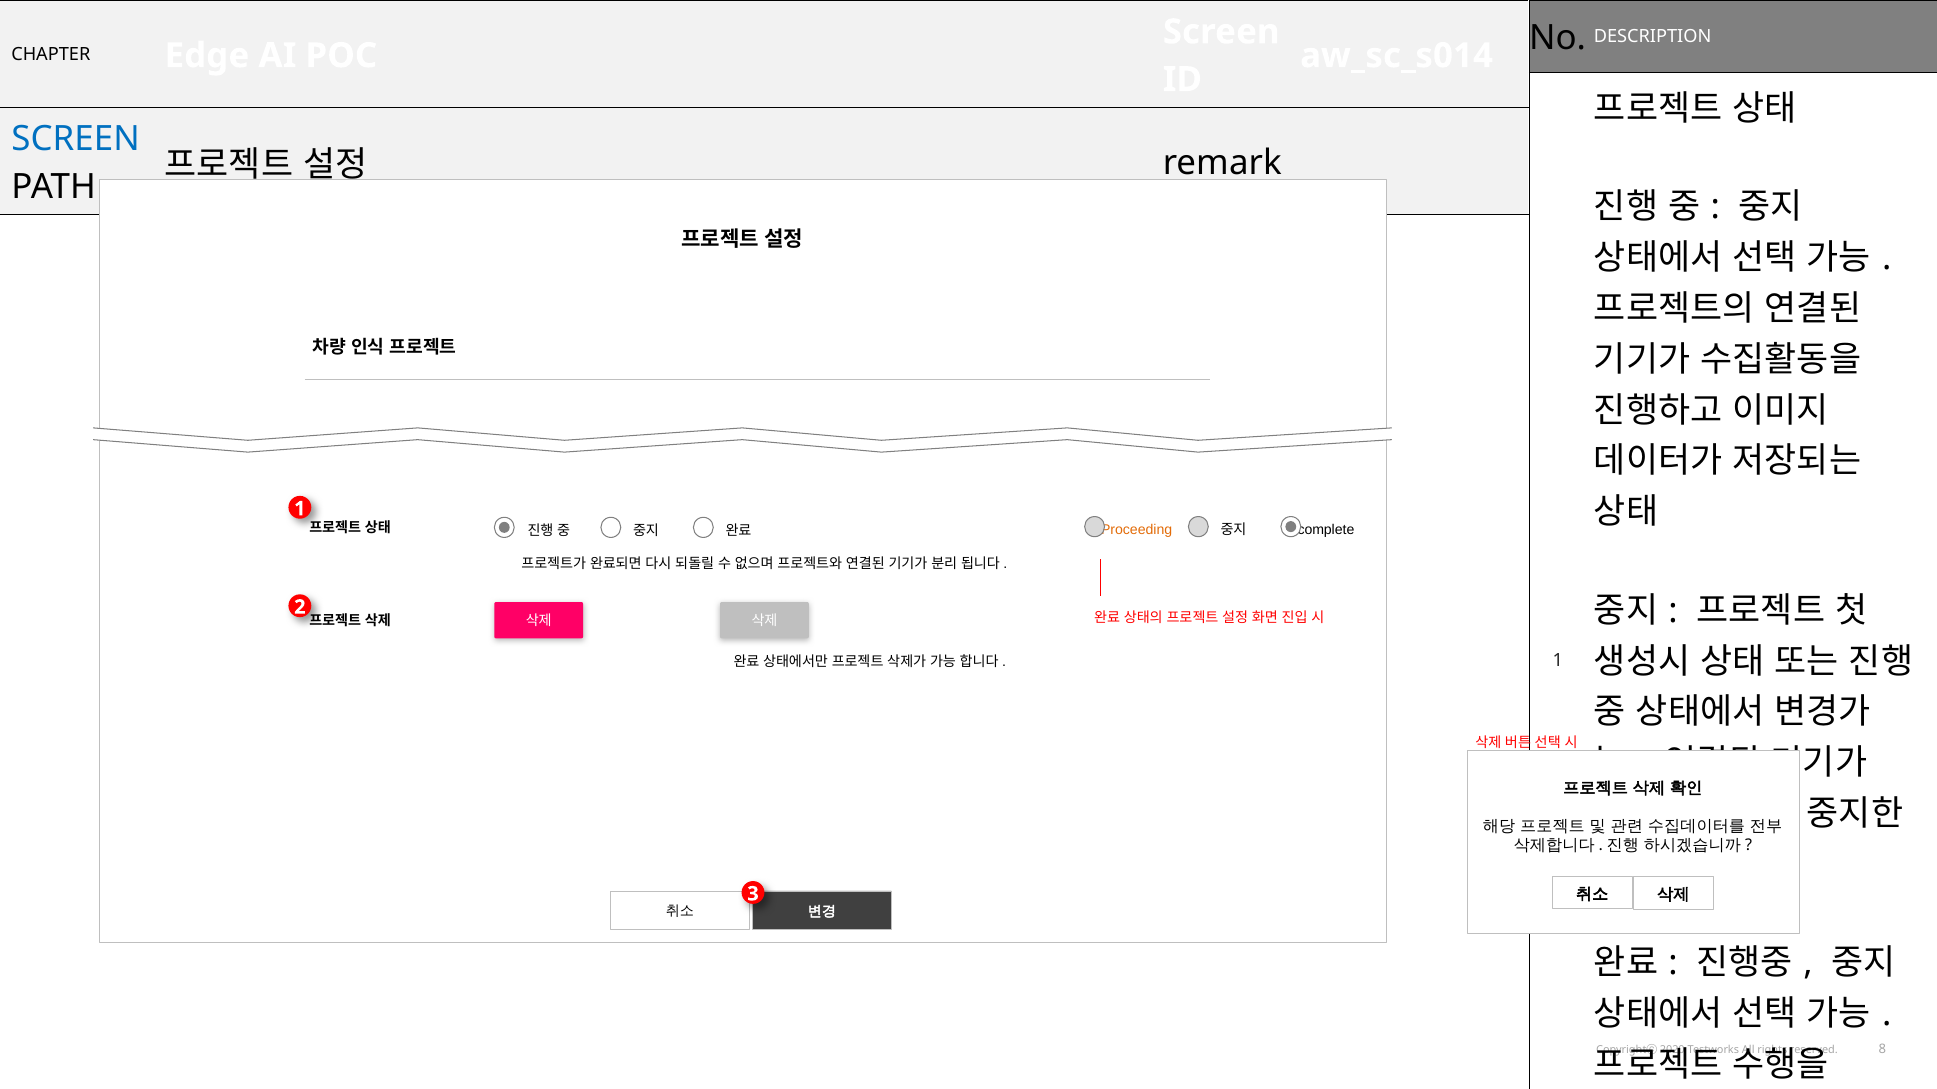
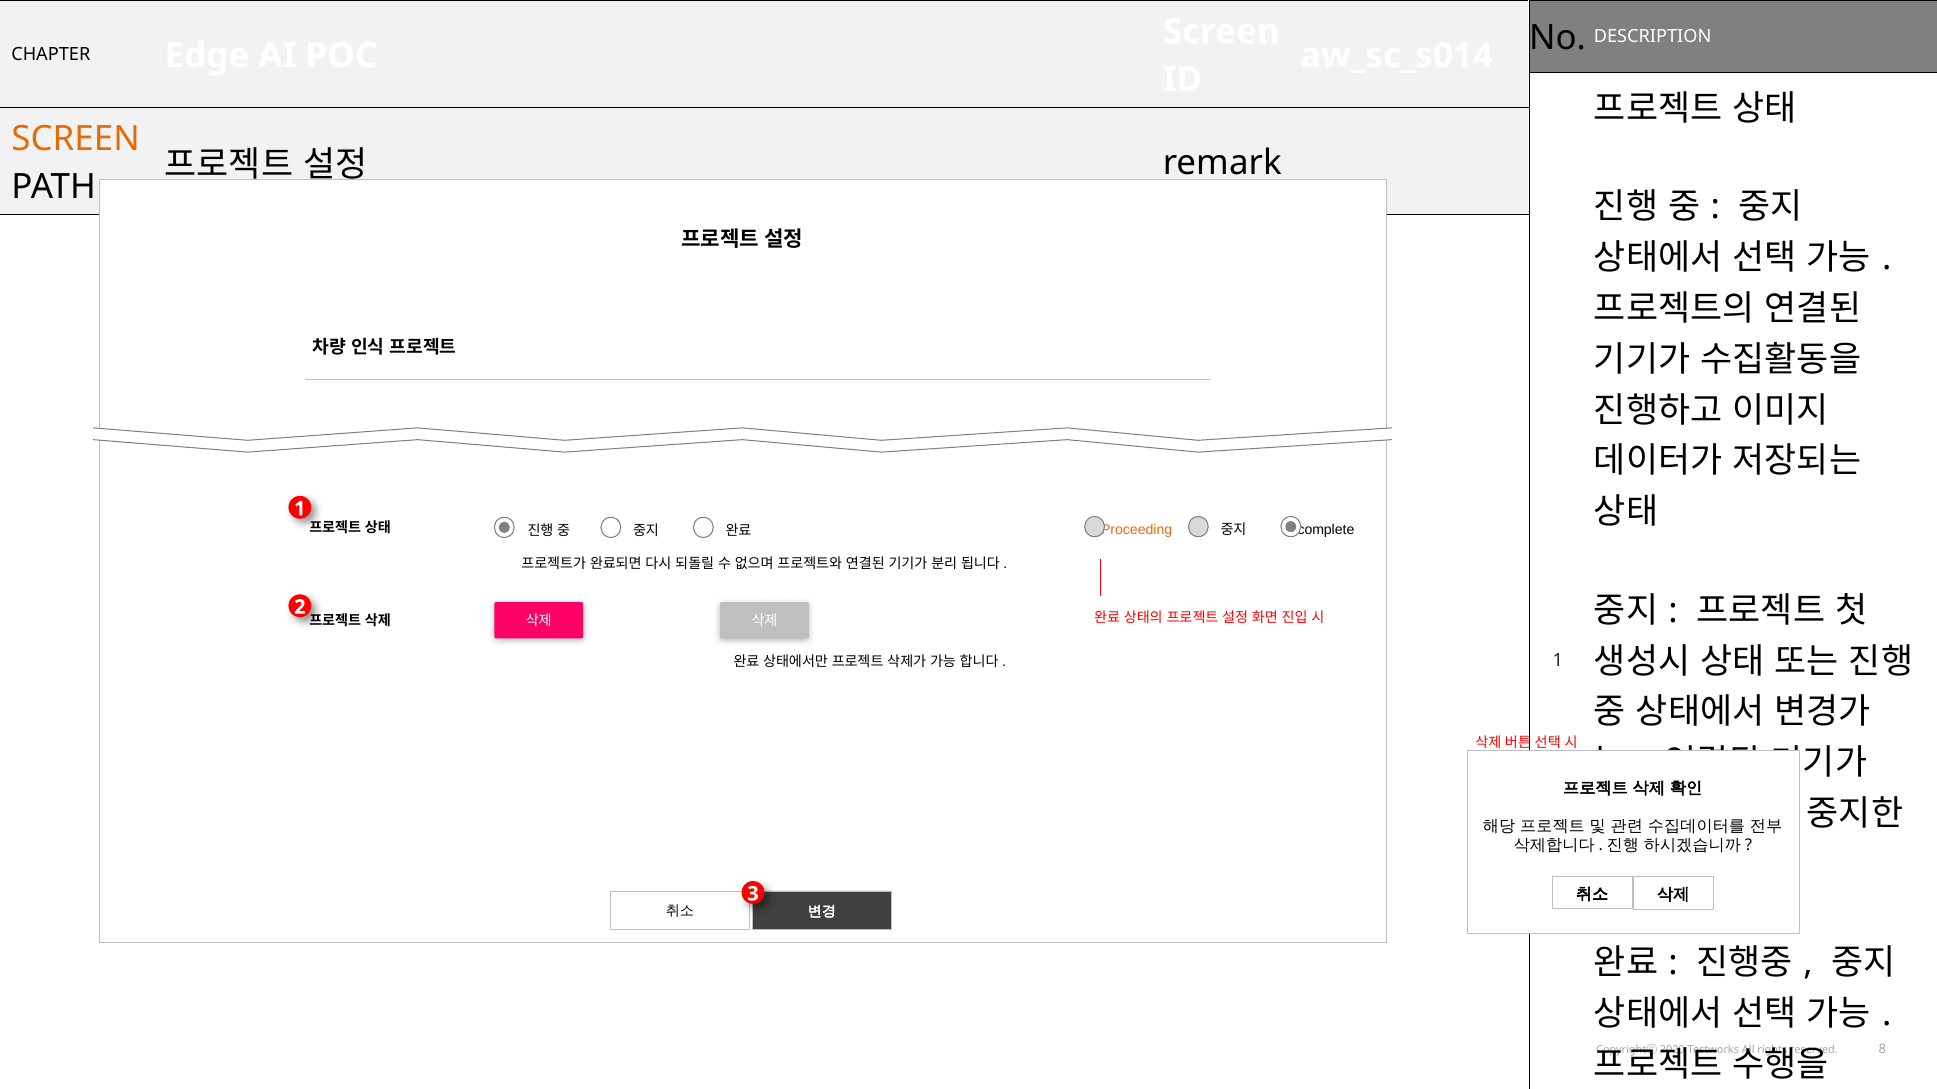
SCREEN at (76, 139) colour: blue -> orange
